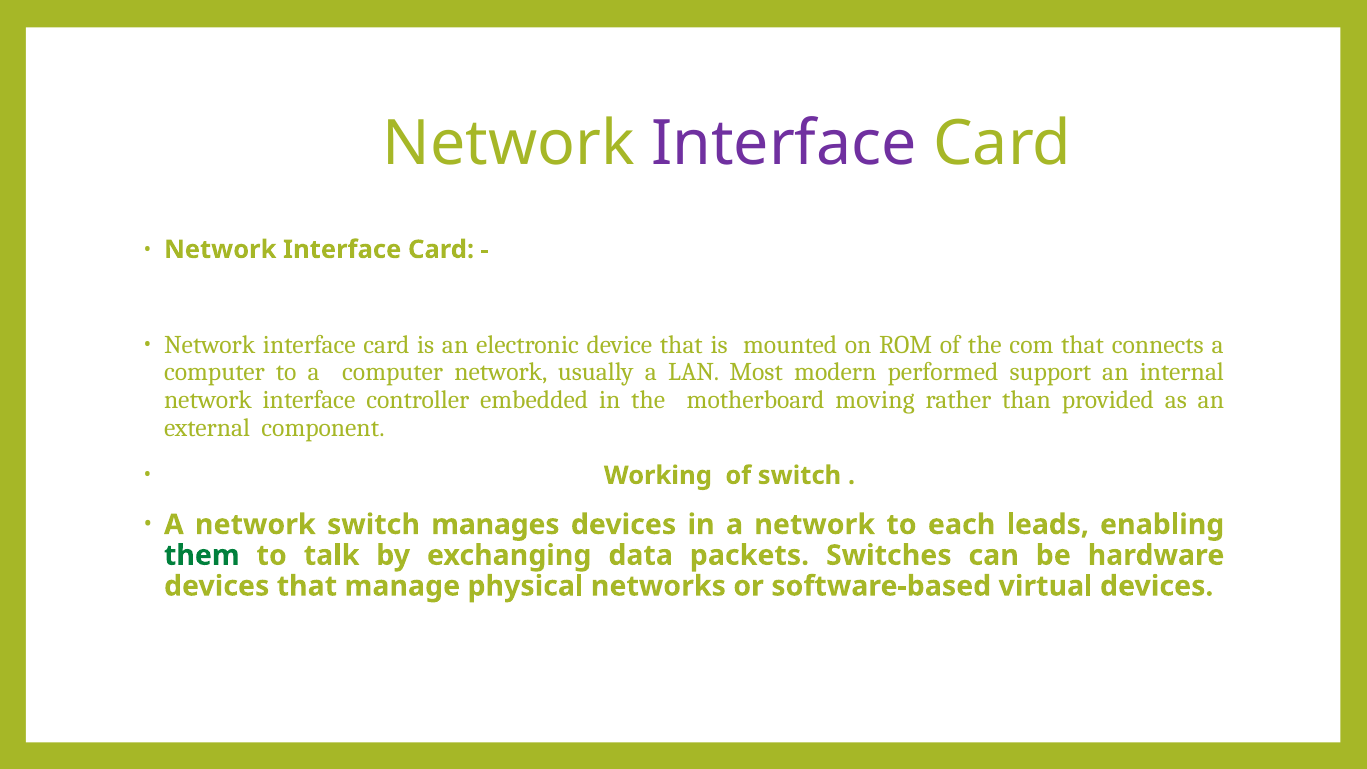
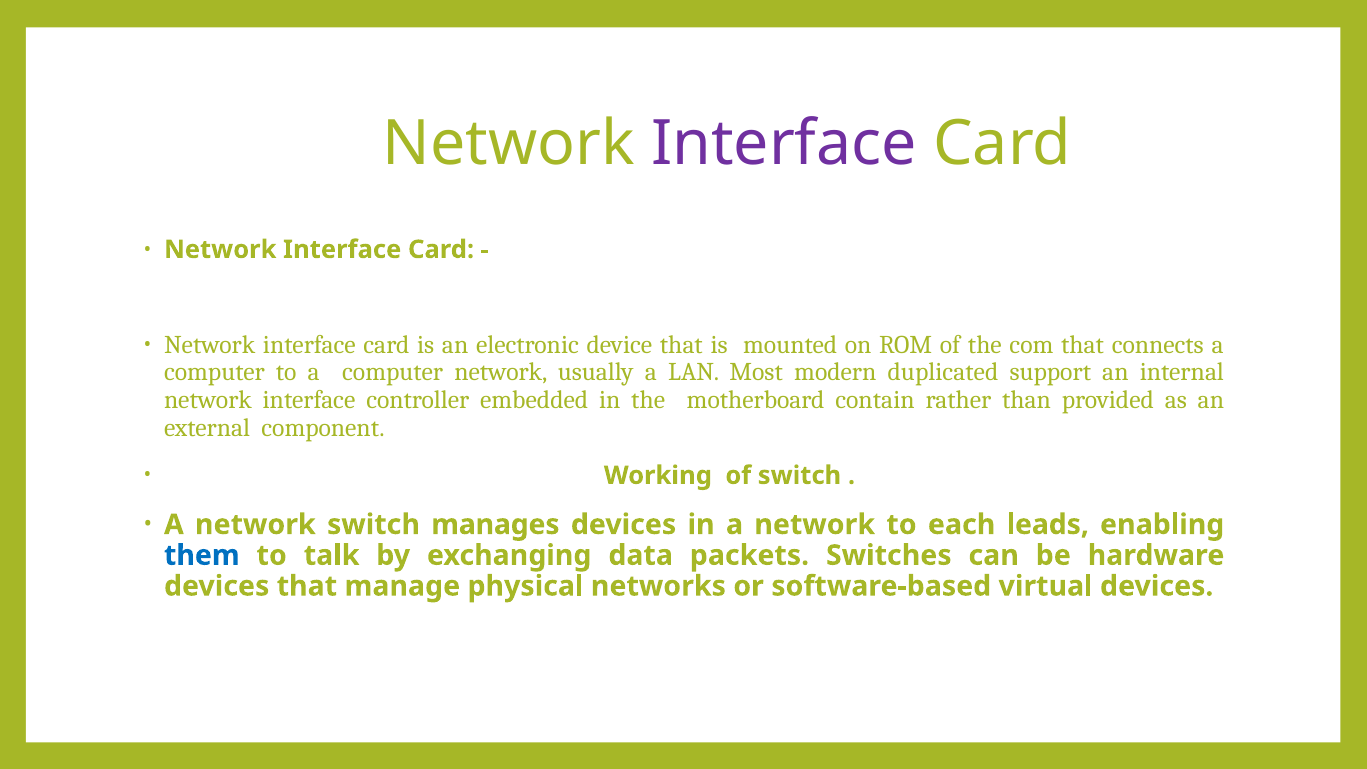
performed: performed -> duplicated
moving: moving -> contain
them colour: green -> blue
